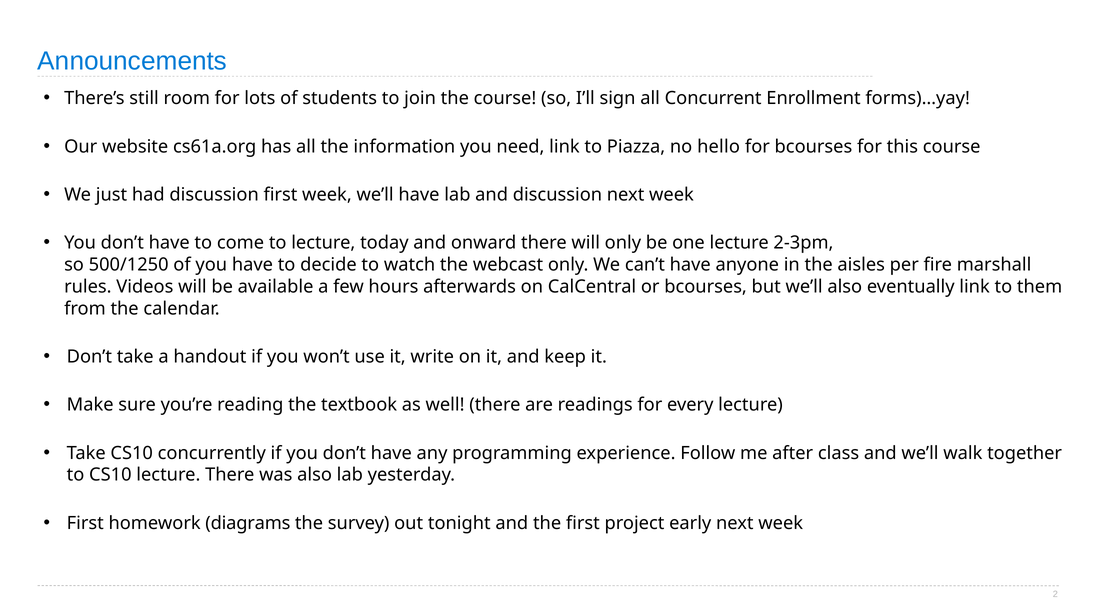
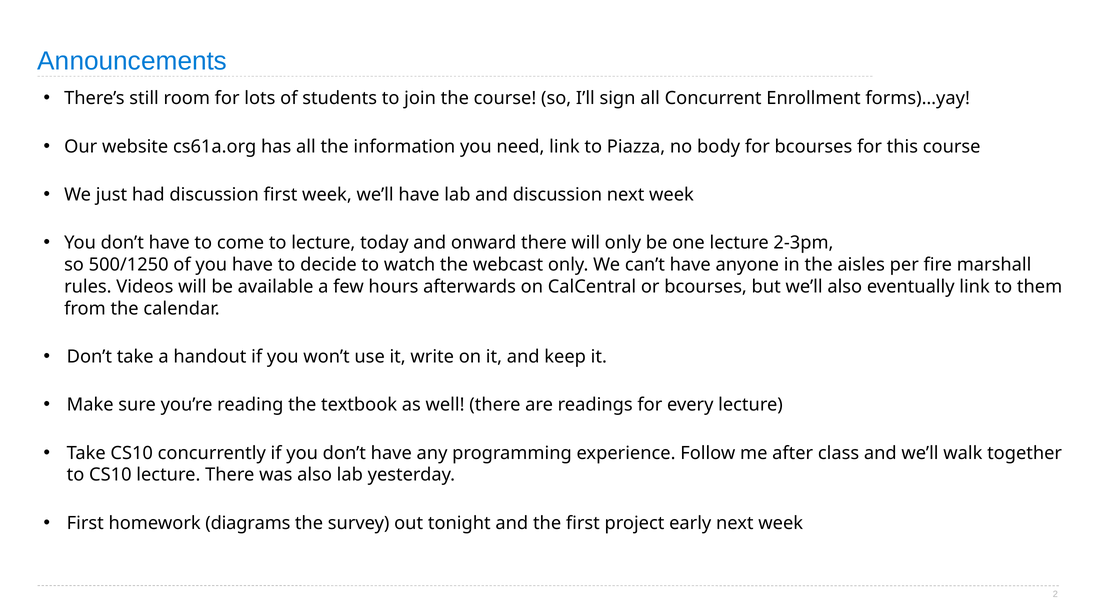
hello: hello -> body
